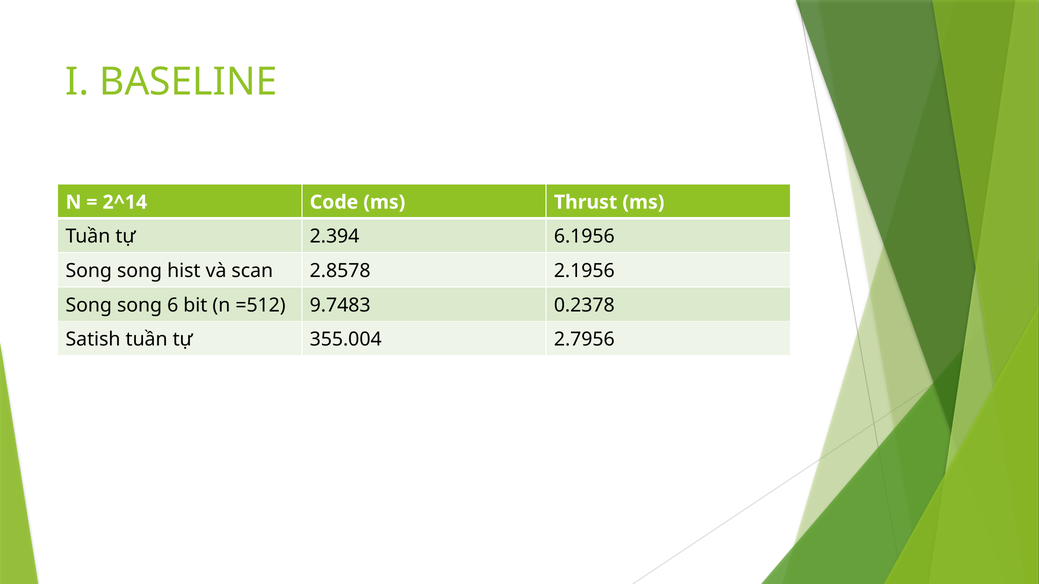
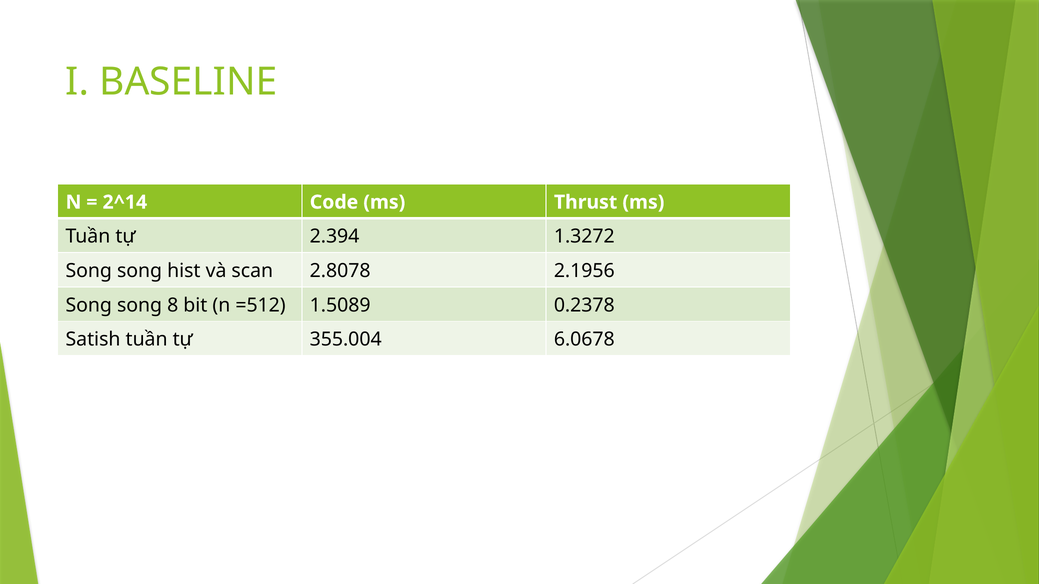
6.1956: 6.1956 -> 1.3272
2.8578: 2.8578 -> 2.8078
6: 6 -> 8
9.7483: 9.7483 -> 1.5089
2.7956: 2.7956 -> 6.0678
